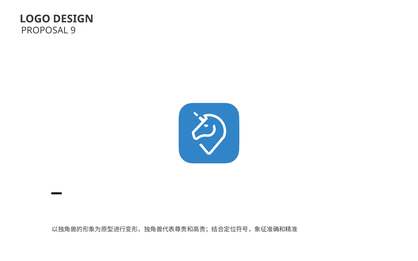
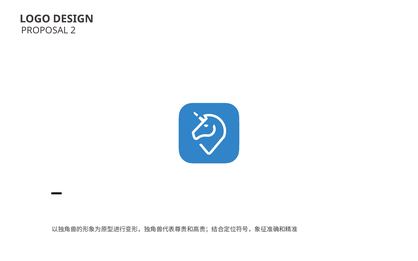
9: 9 -> 2
